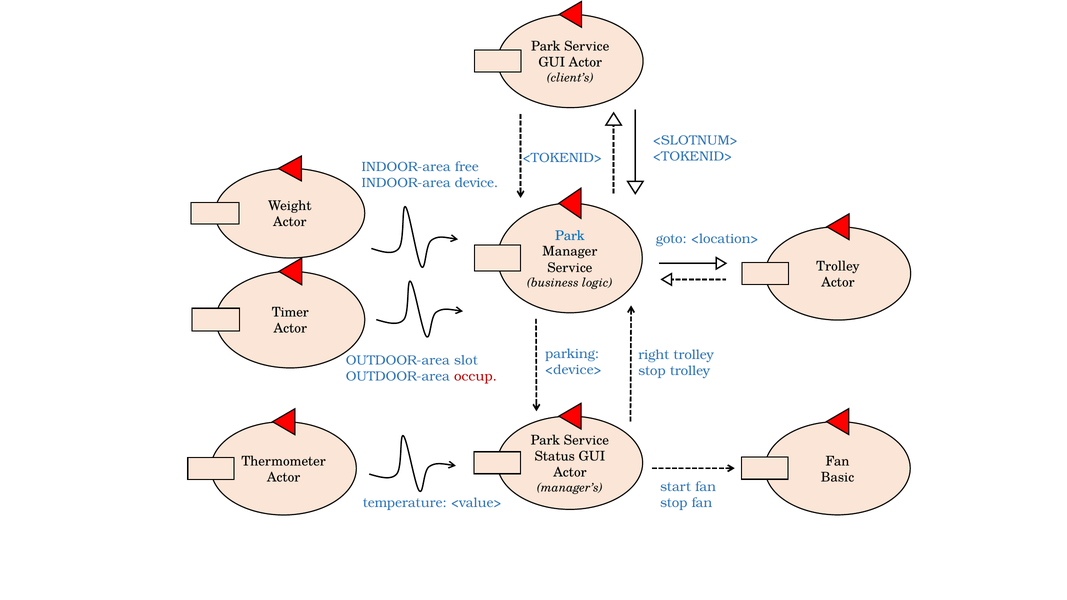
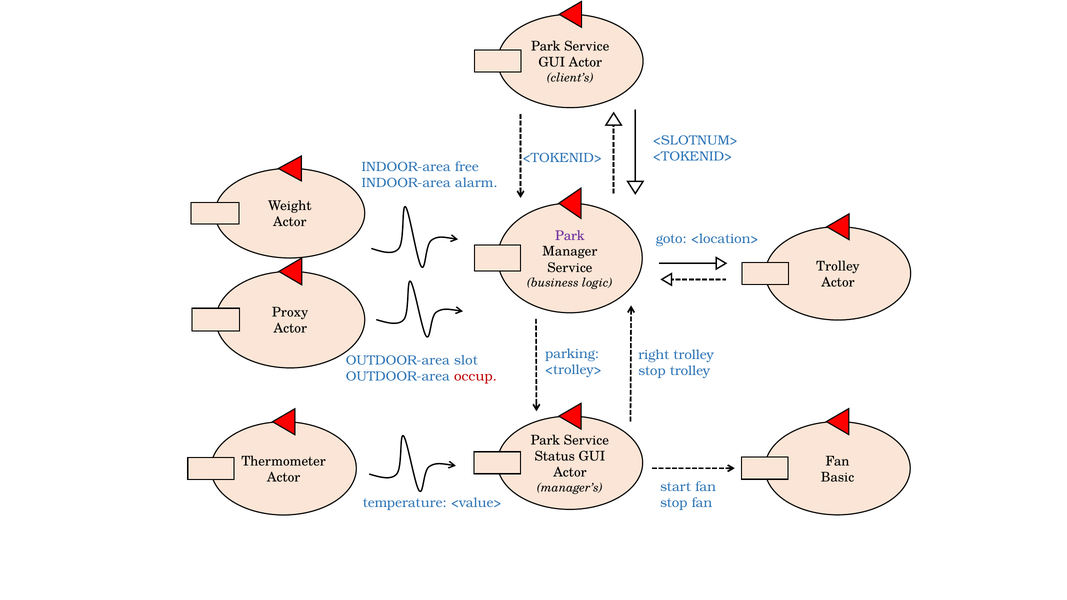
device: device -> alarm
Park at (570, 236) colour: blue -> purple
Timer: Timer -> Proxy
<device>: <device> -> <trolley>
